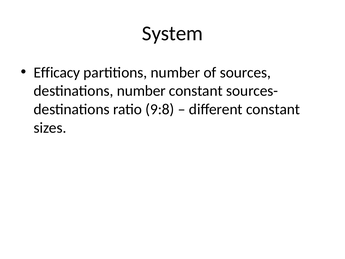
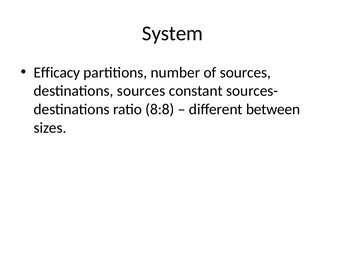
destinations number: number -> sources
9:8: 9:8 -> 8:8
different constant: constant -> between
